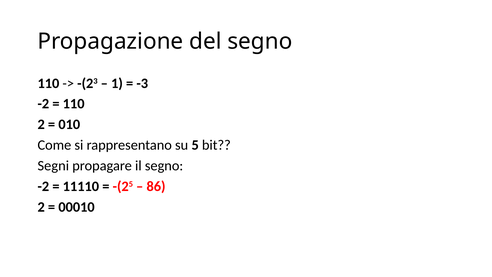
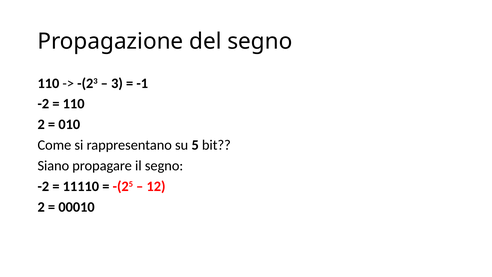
1: 1 -> 3
-3: -3 -> -1
Segni: Segni -> Siano
86: 86 -> 12
